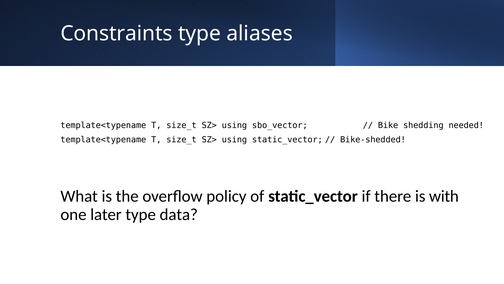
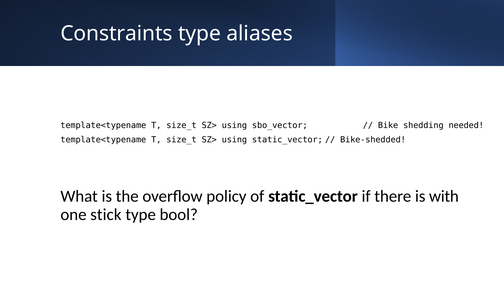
later: later -> stick
data: data -> bool
